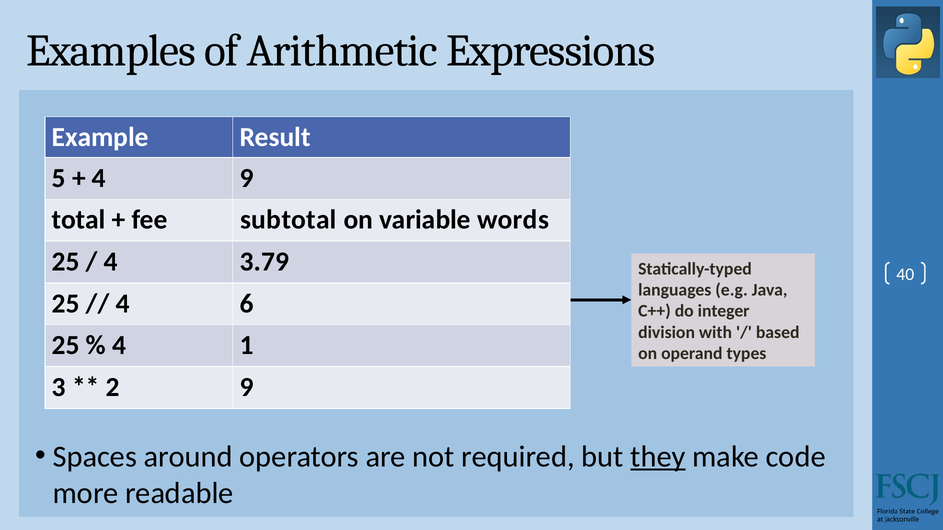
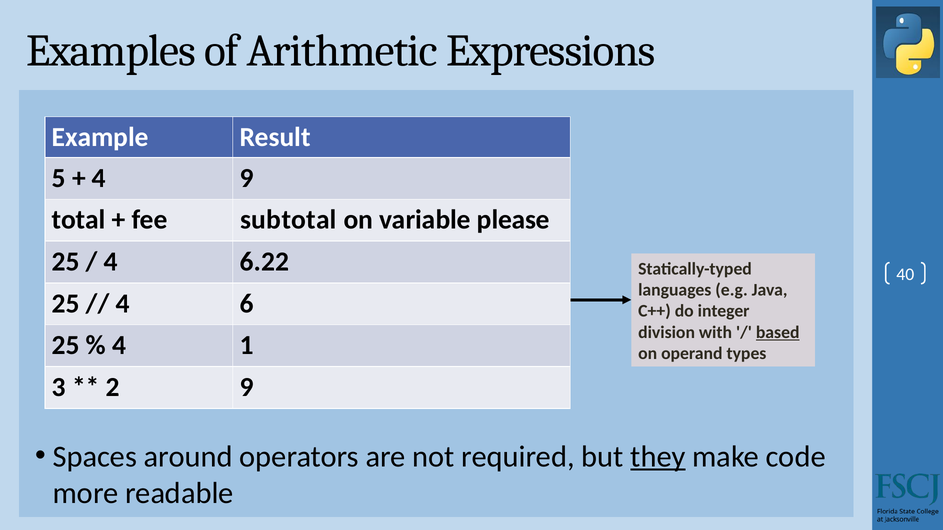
words: words -> please
3.79: 3.79 -> 6.22
based underline: none -> present
